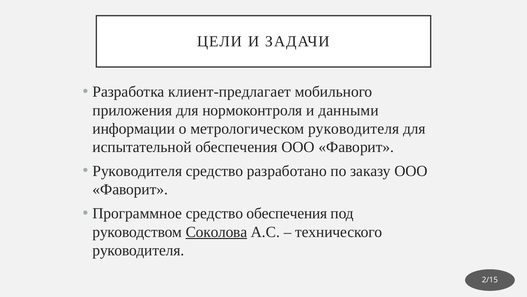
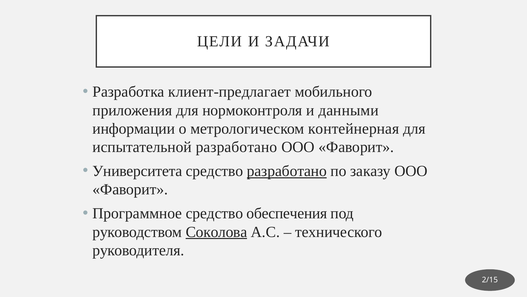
метрологическом руководителя: руководителя -> контейнерная
испытательной обеспечения: обеспечения -> разработано
Руководителя at (137, 171): Руководителя -> Университета
разработано at (287, 171) underline: none -> present
